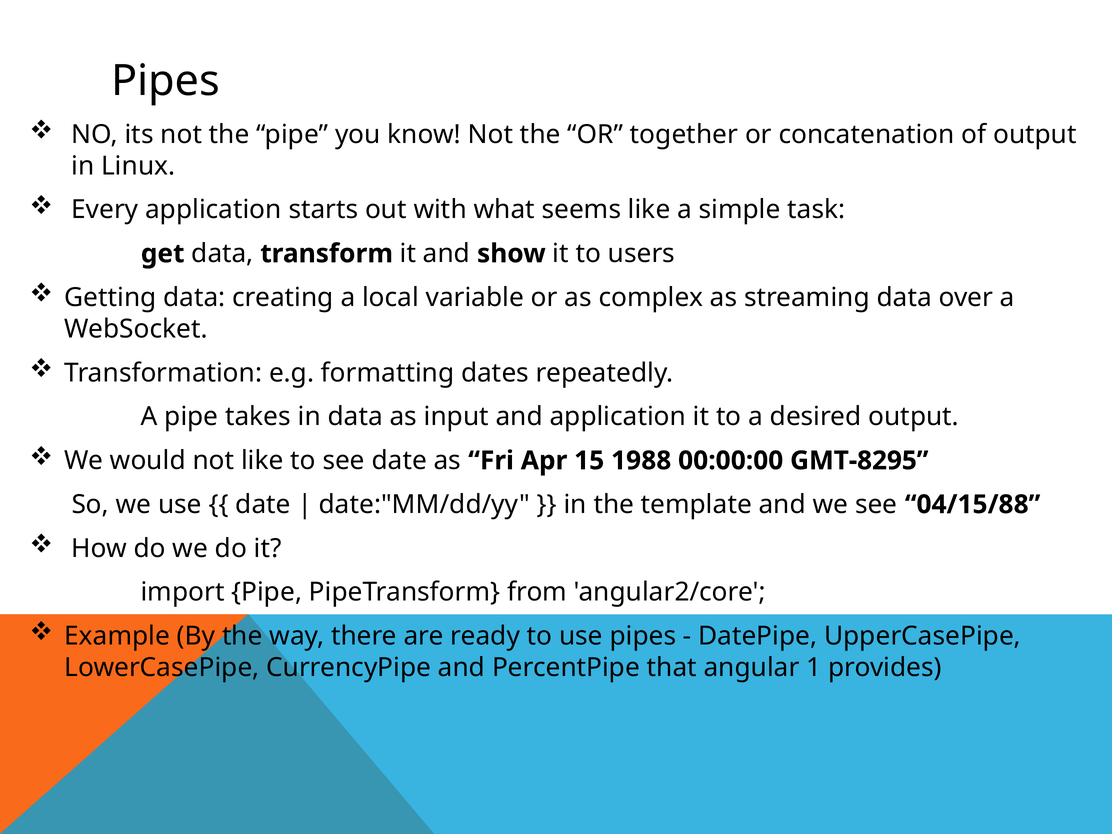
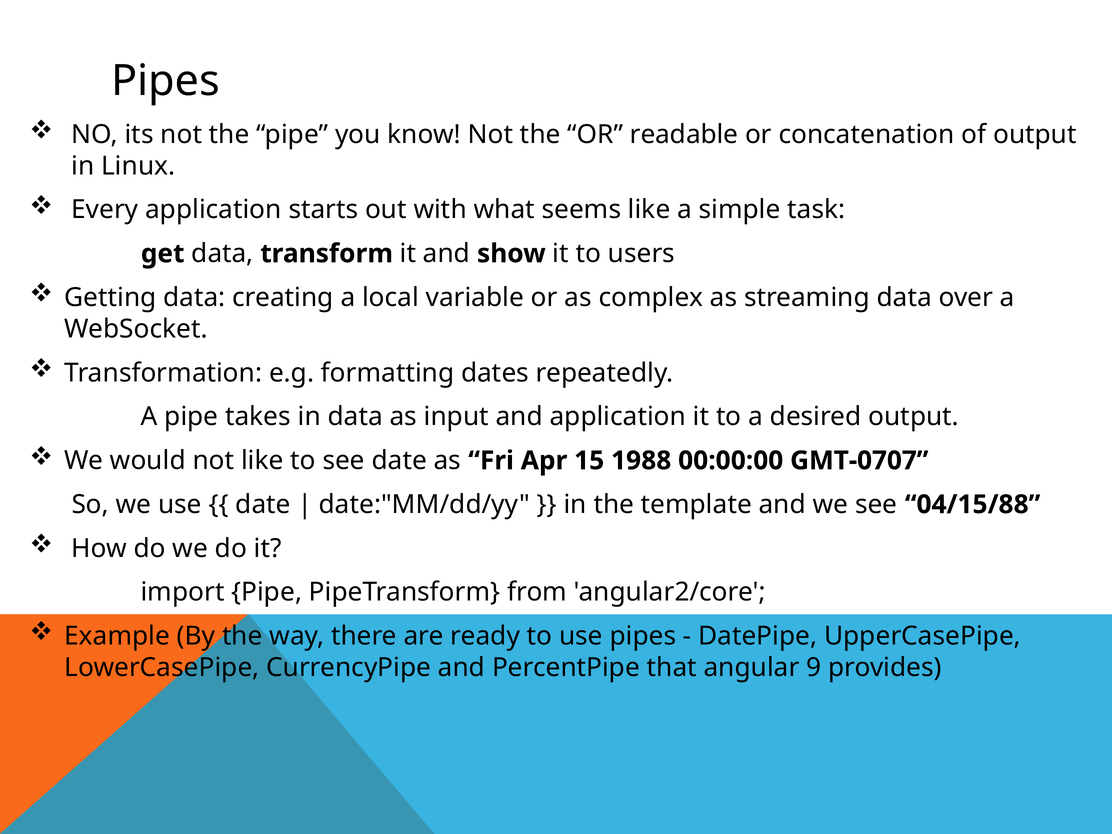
together: together -> readable
GMT-8295: GMT-8295 -> GMT-0707
1: 1 -> 9
